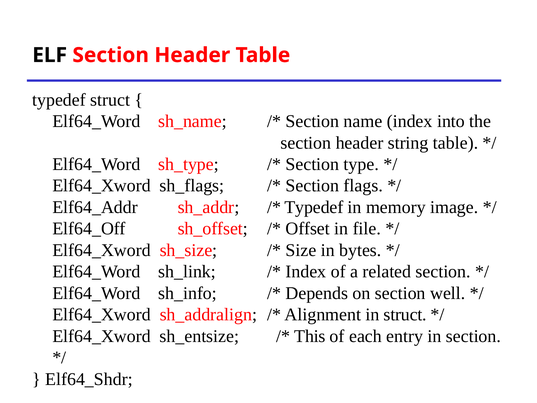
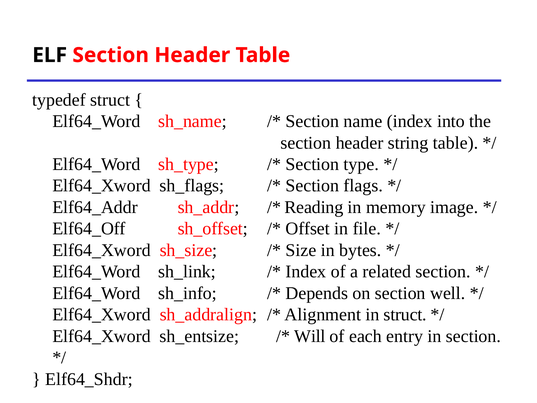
Typedef at (314, 207): Typedef -> Reading
This: This -> Will
